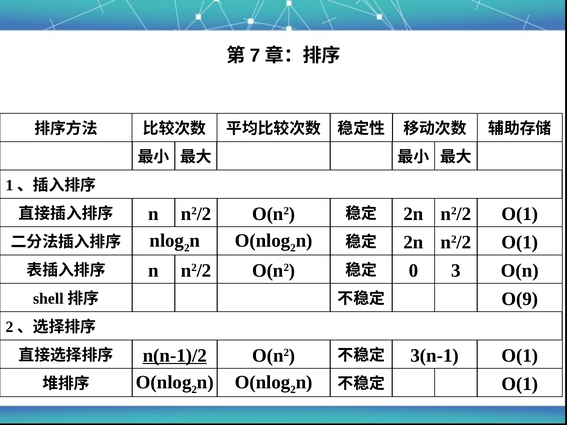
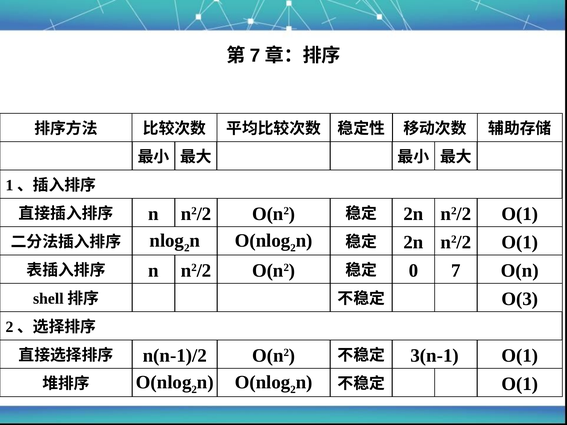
3: 3 -> 7
O(9: O(9 -> O(3
n(n-1)/2 underline: present -> none
